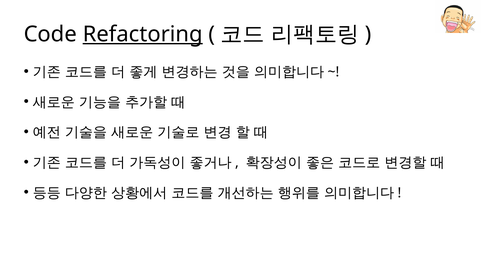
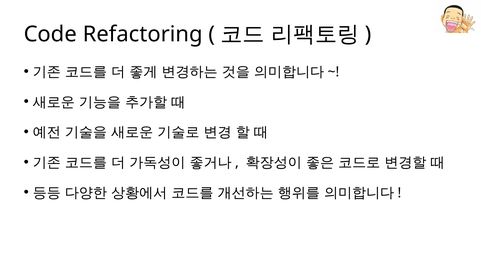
Refactoring underline: present -> none
